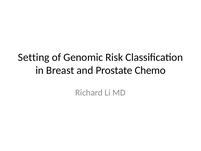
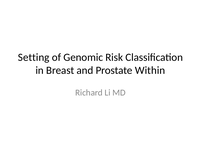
Chemo: Chemo -> Within
